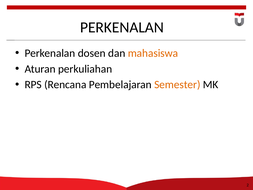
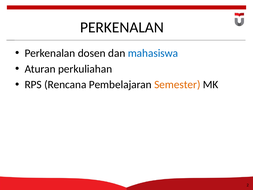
mahasiswa colour: orange -> blue
